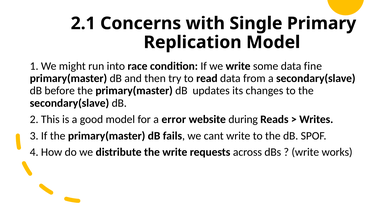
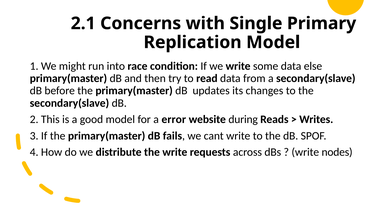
fine: fine -> else
works: works -> nodes
